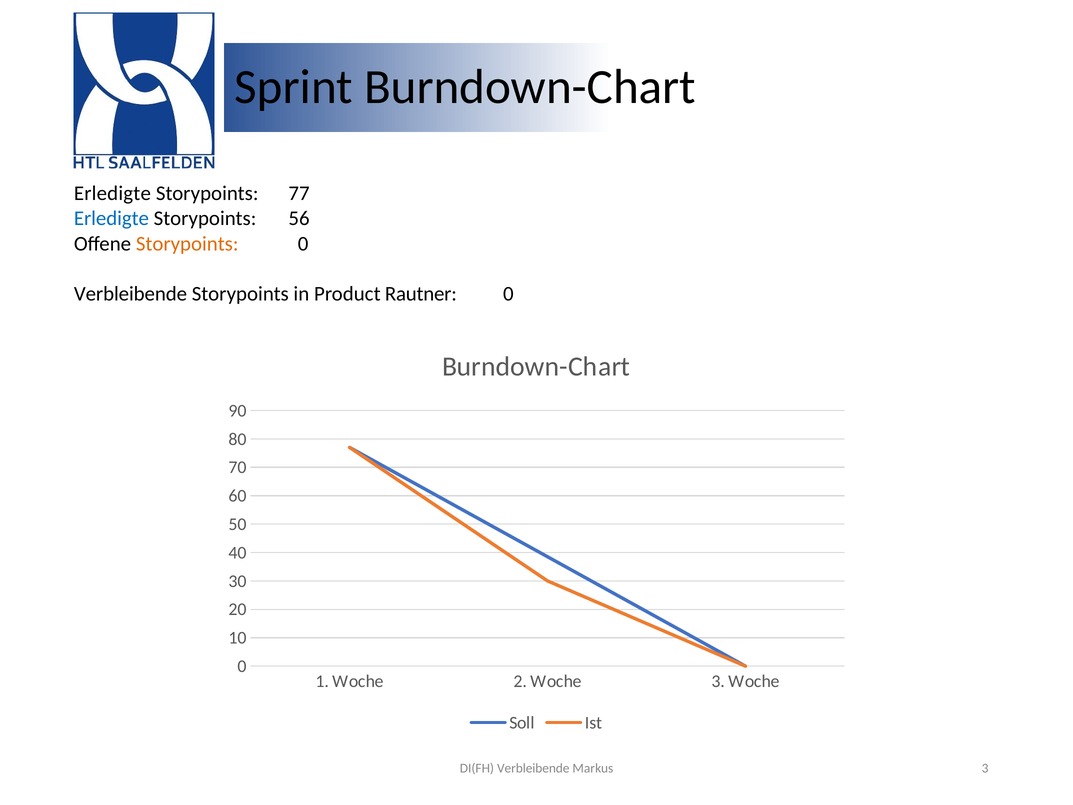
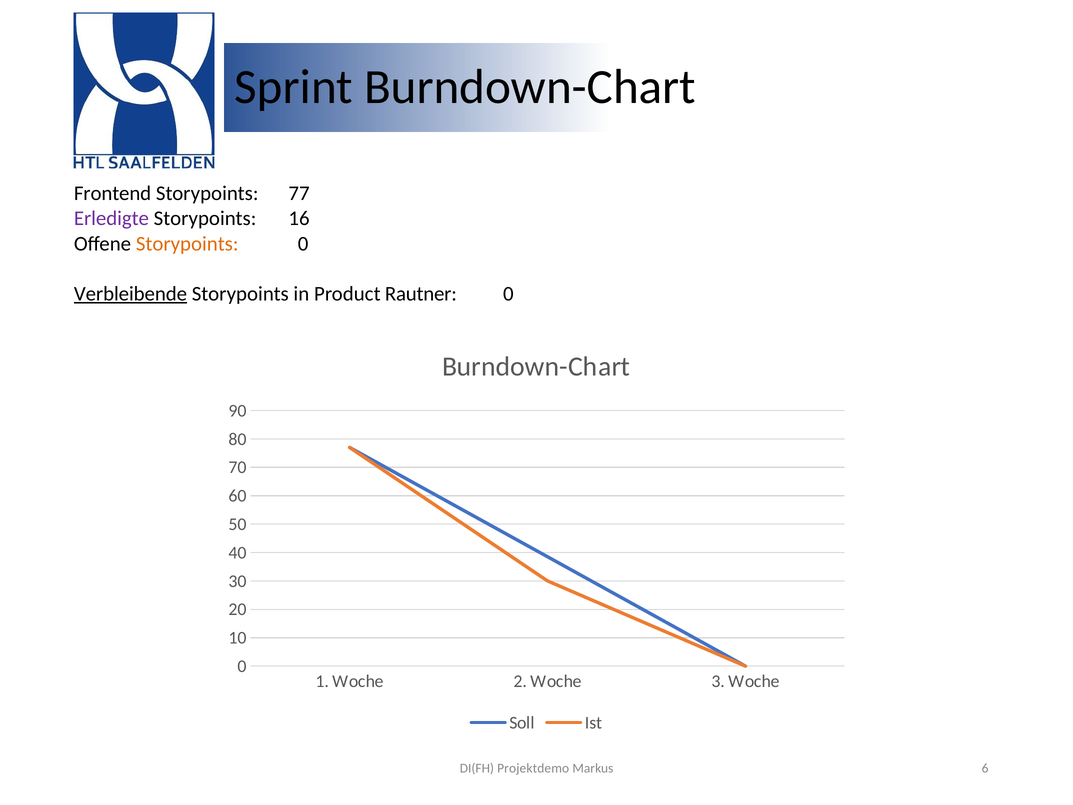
Erledigte at (112, 193): Erledigte -> Frontend
Erledigte at (111, 218) colour: blue -> purple
56: 56 -> 16
Verbleibende at (130, 294) underline: none -> present
DI(FH Verbleibende: Verbleibende -> Projektdemo
Markus 3: 3 -> 6
